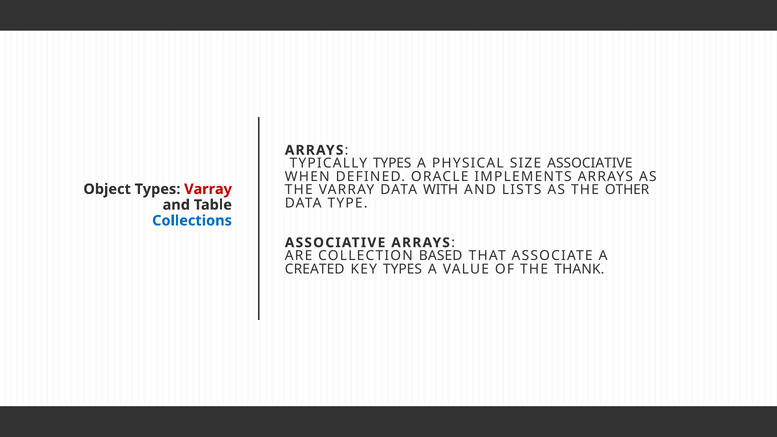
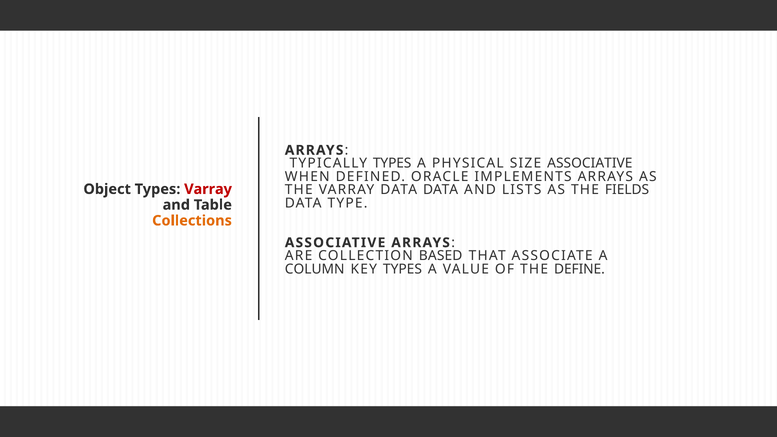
DATA WITH: WITH -> DATA
OTHER: OTHER -> FIELDS
Collections colour: blue -> orange
CREATED: CREATED -> COLUMN
THANK: THANK -> DEFINE
